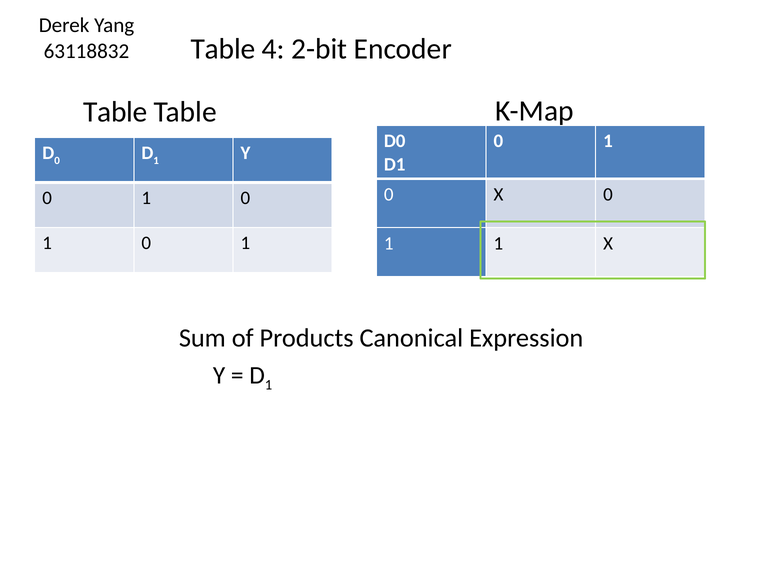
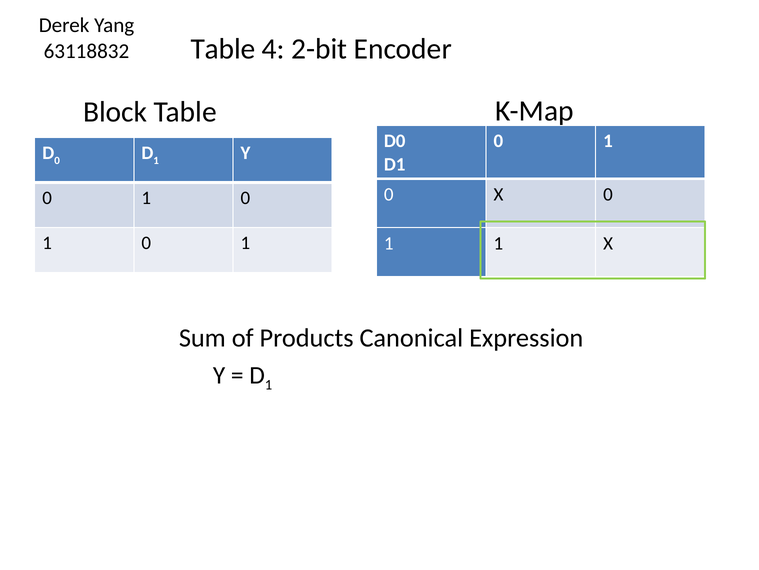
Table at (115, 112): Table -> Block
